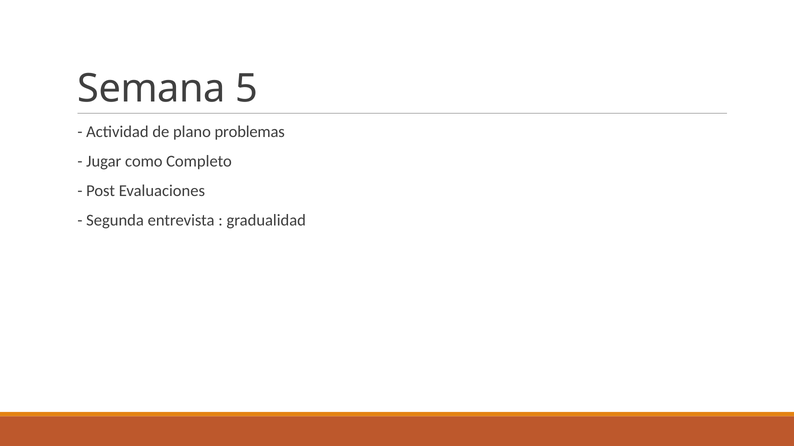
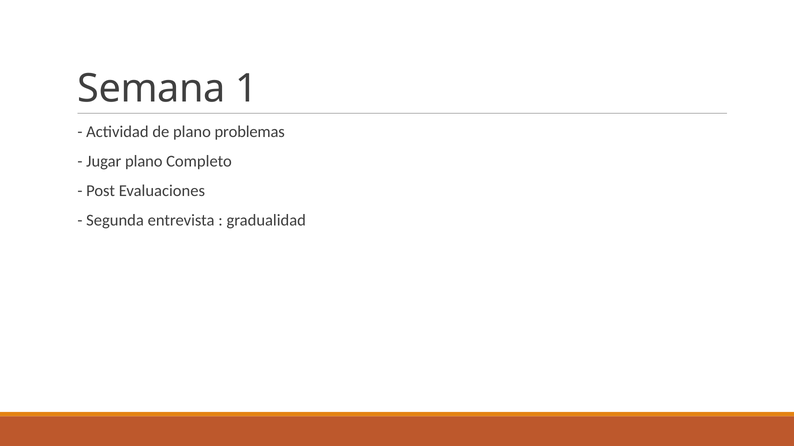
5: 5 -> 1
Jugar como: como -> plano
